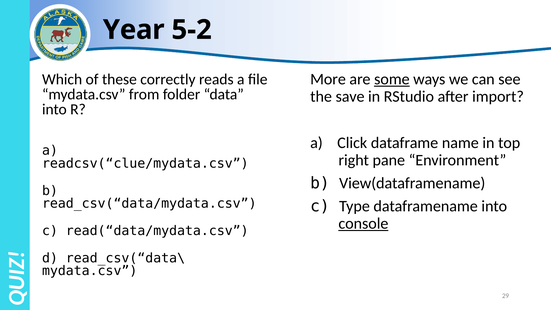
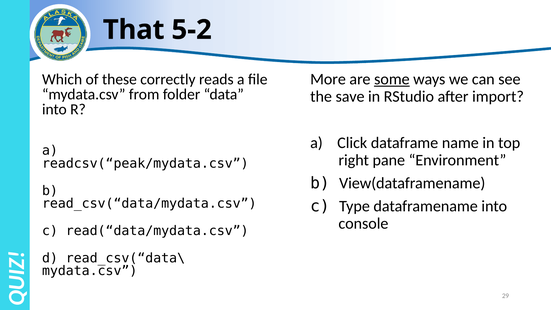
Year: Year -> That
readcsv(“clue/mydata.csv: readcsv(“clue/mydata.csv -> readcsv(“peak/mydata.csv
console underline: present -> none
